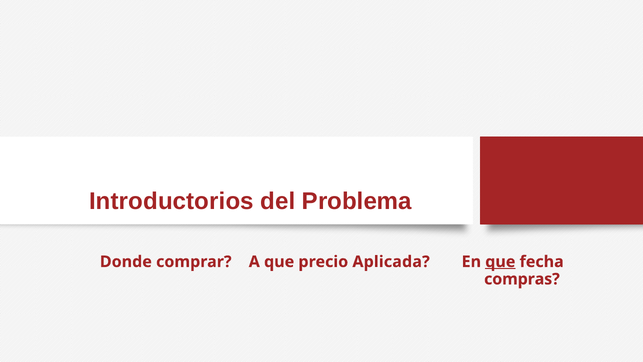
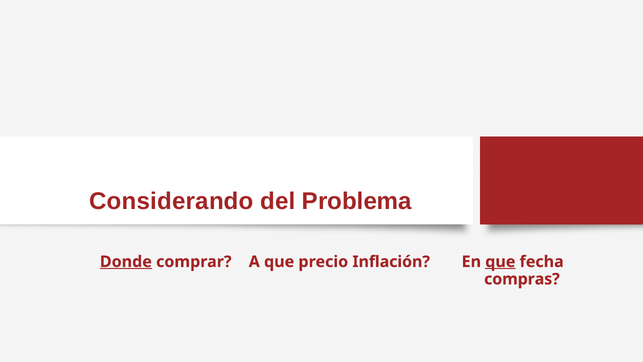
Introductorios: Introductorios -> Considerando
Donde underline: none -> present
Aplicada: Aplicada -> Inflación
